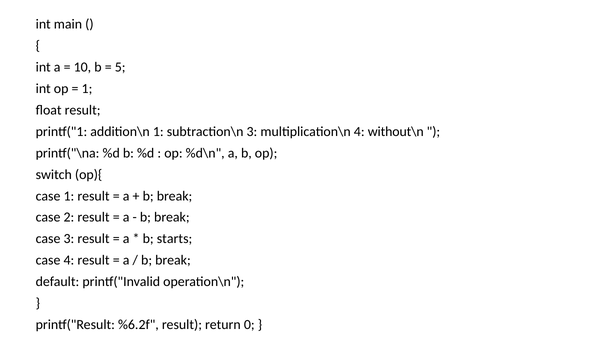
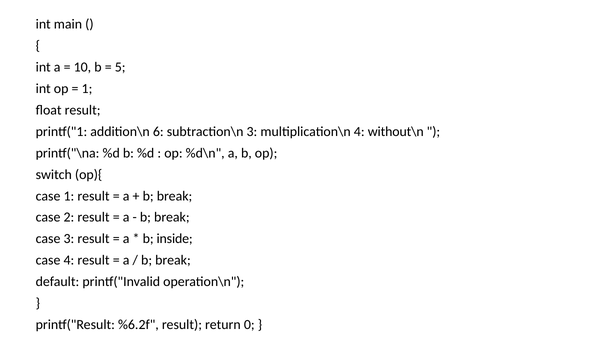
addition\n 1: 1 -> 6
starts: starts -> inside
